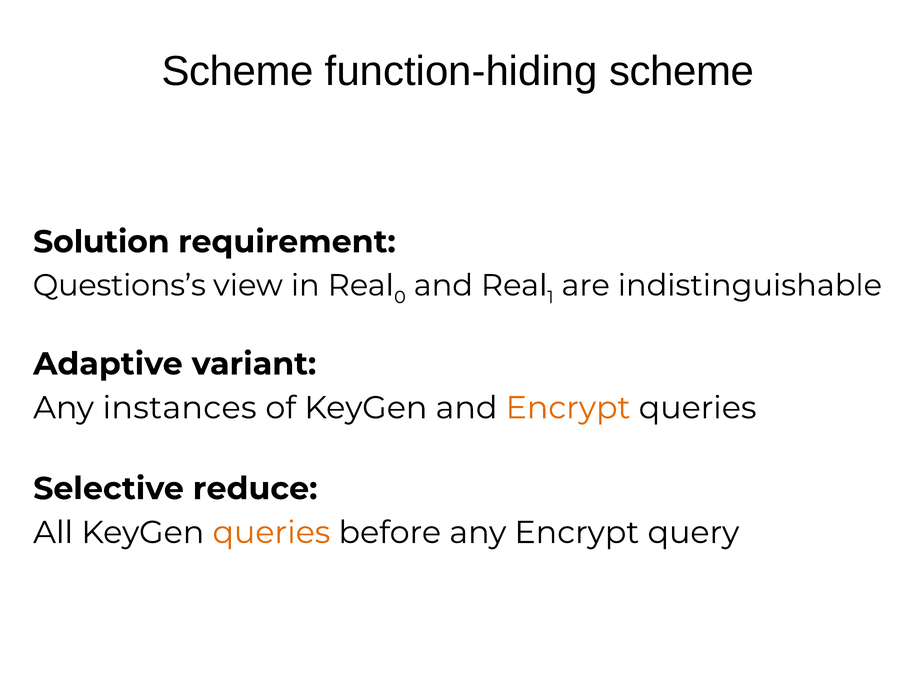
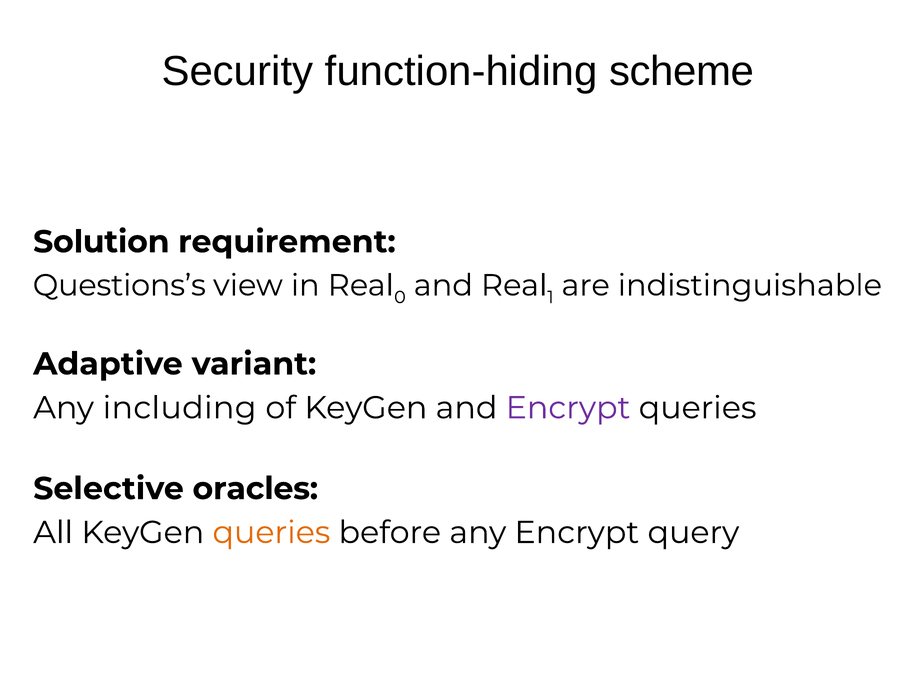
Scheme at (238, 71): Scheme -> Security
instances: instances -> including
Encrypt at (568, 408) colour: orange -> purple
reduce: reduce -> oracles
